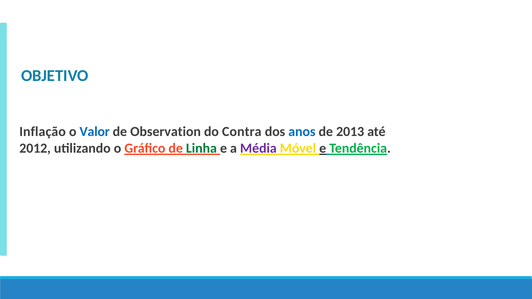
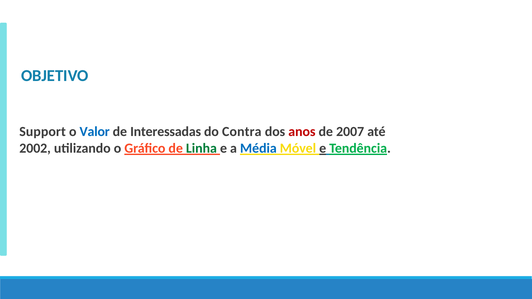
Inflação: Inflação -> Support
Observation: Observation -> Interessadas
anos colour: blue -> red
2013: 2013 -> 2007
2012: 2012 -> 2002
Média colour: purple -> blue
